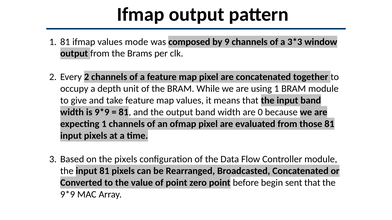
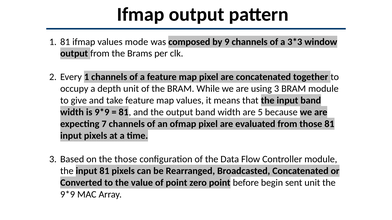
Every 2: 2 -> 1
using 1: 1 -> 3
0: 0 -> 5
expecting 1: 1 -> 7
the pixels: pixels -> those
sent that: that -> unit
